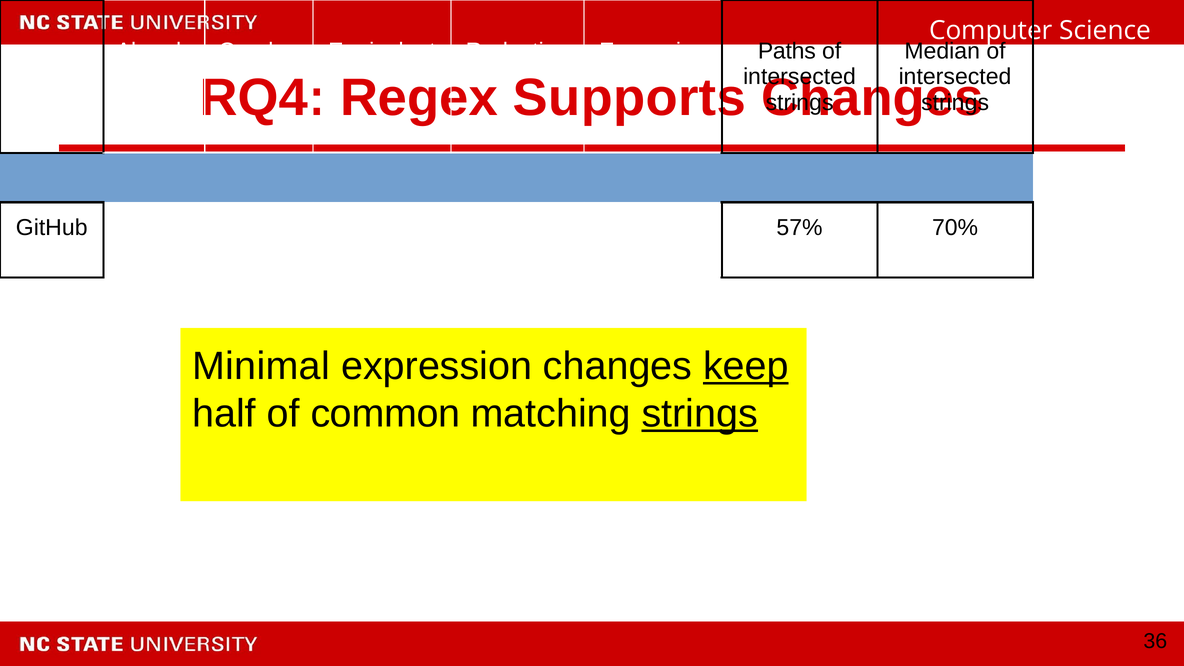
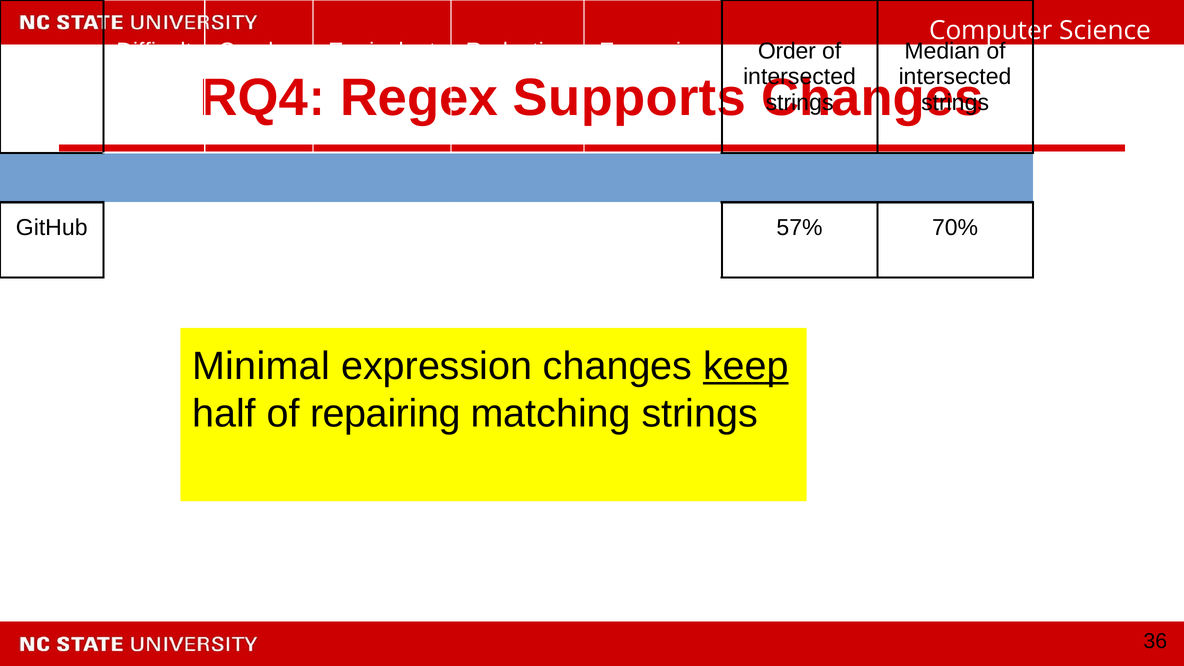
Already: Already -> Difficult
Paths: Paths -> Order
common: common -> repairing
strings at (700, 414) underline: present -> none
